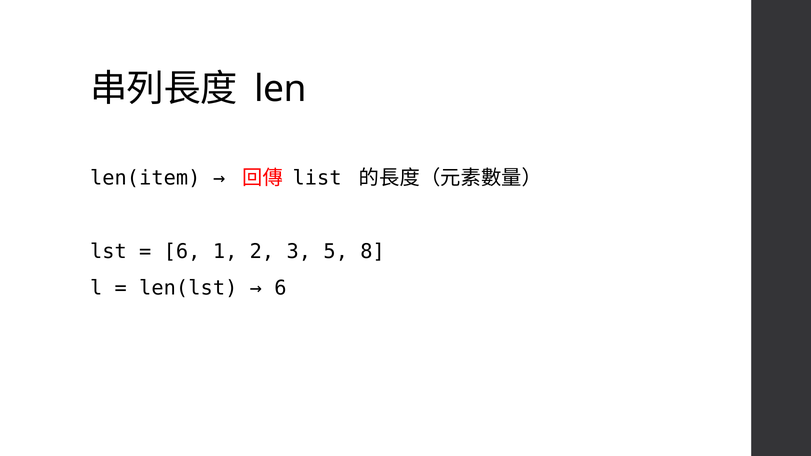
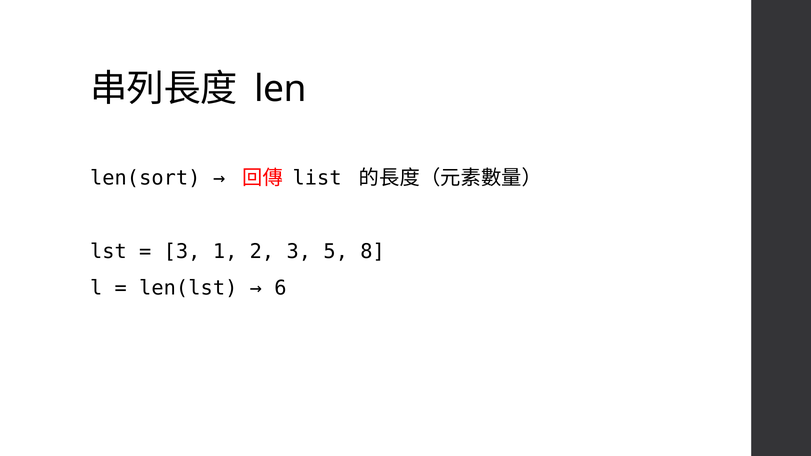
len(item: len(item -> len(sort
6 at (182, 252): 6 -> 3
